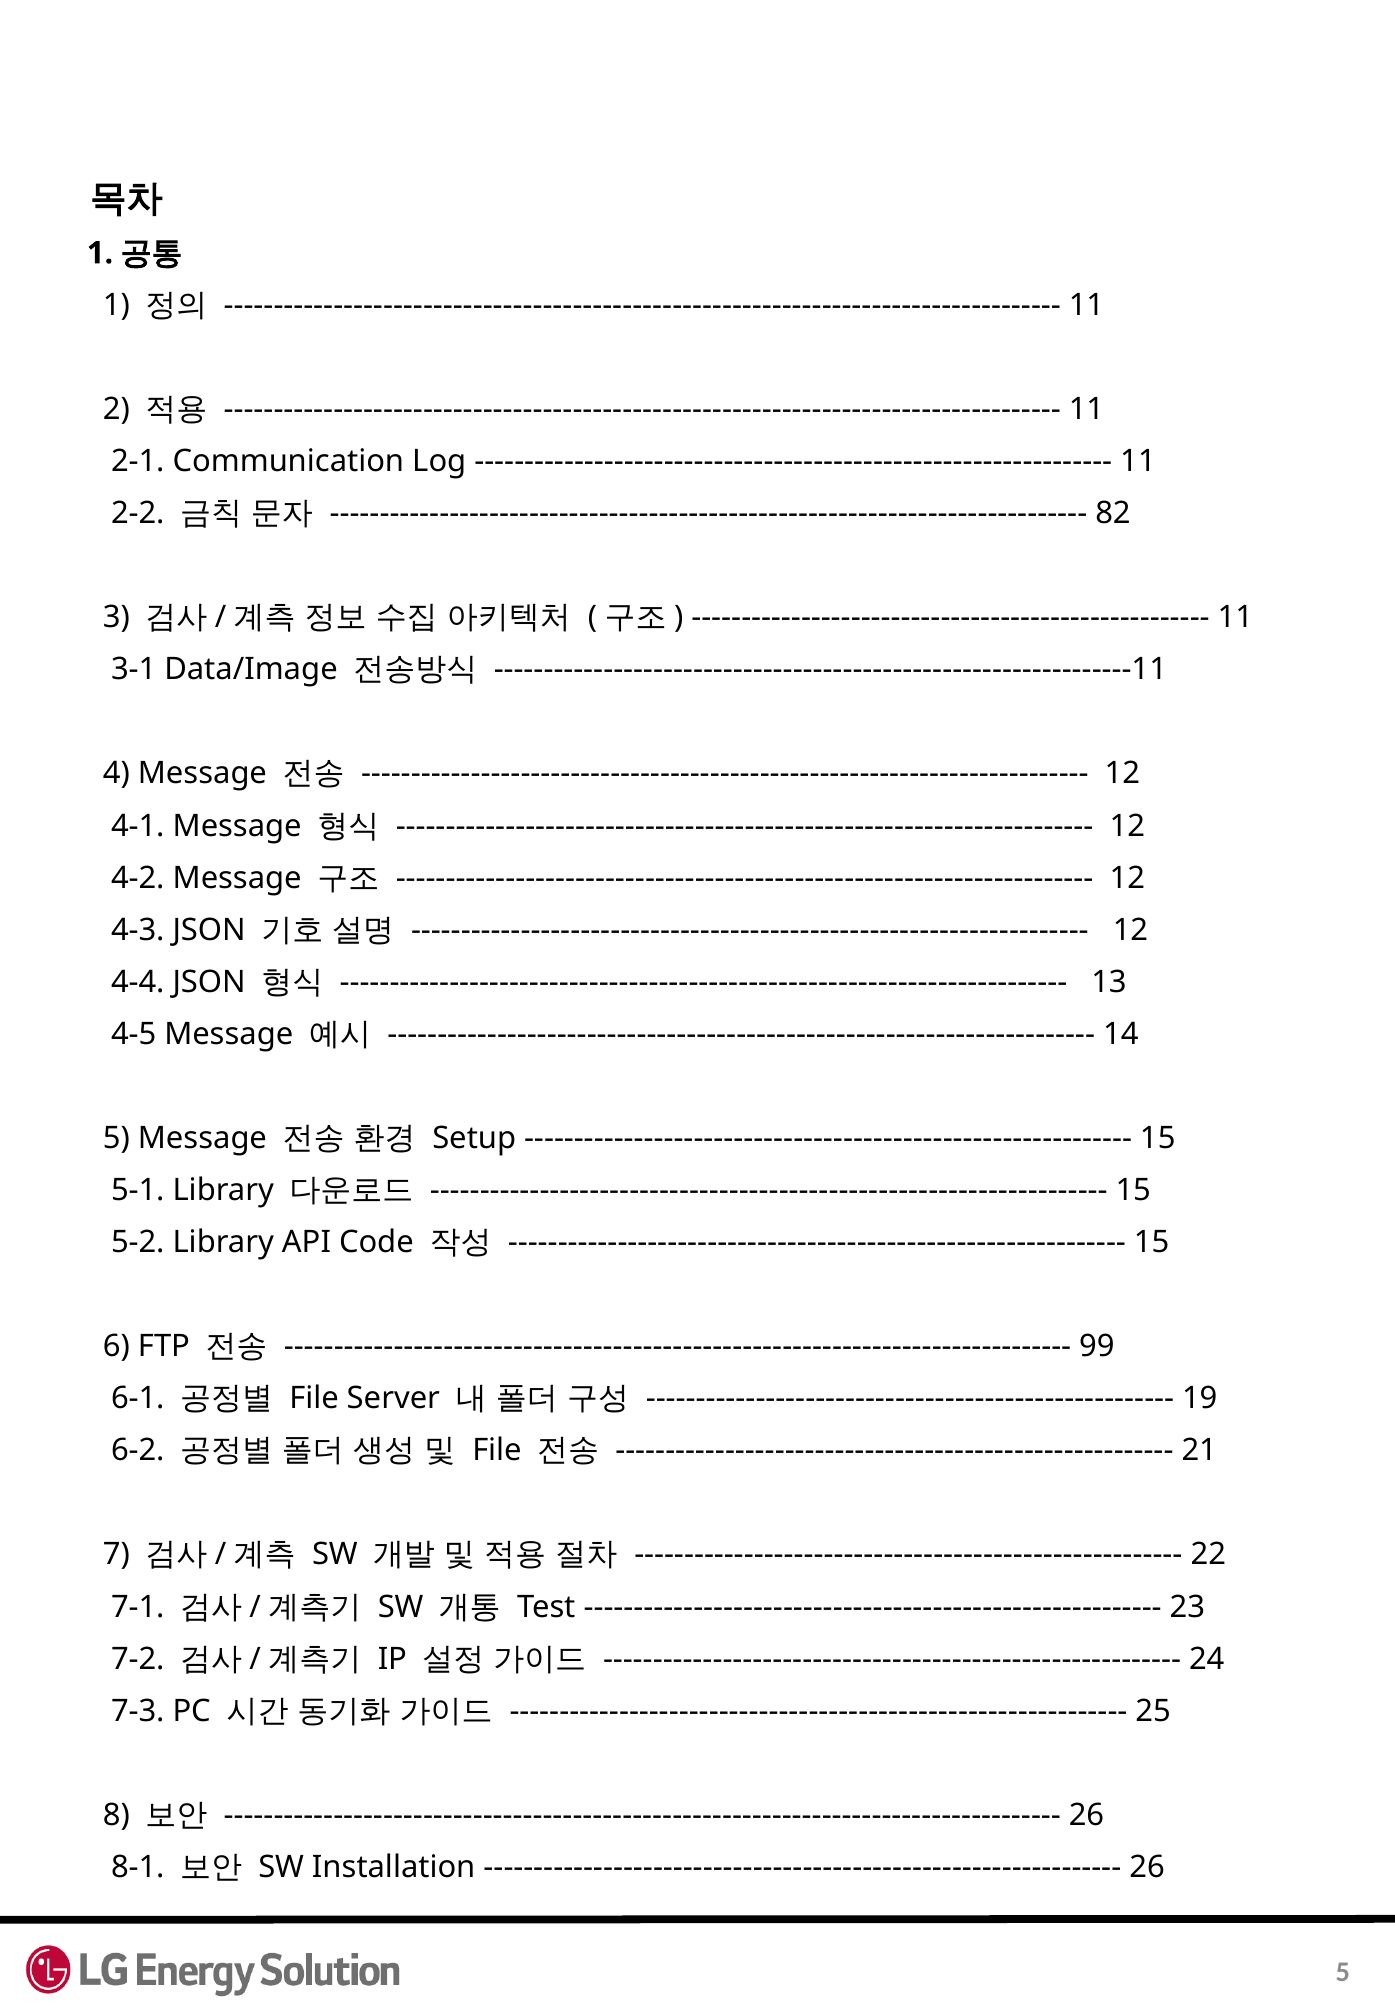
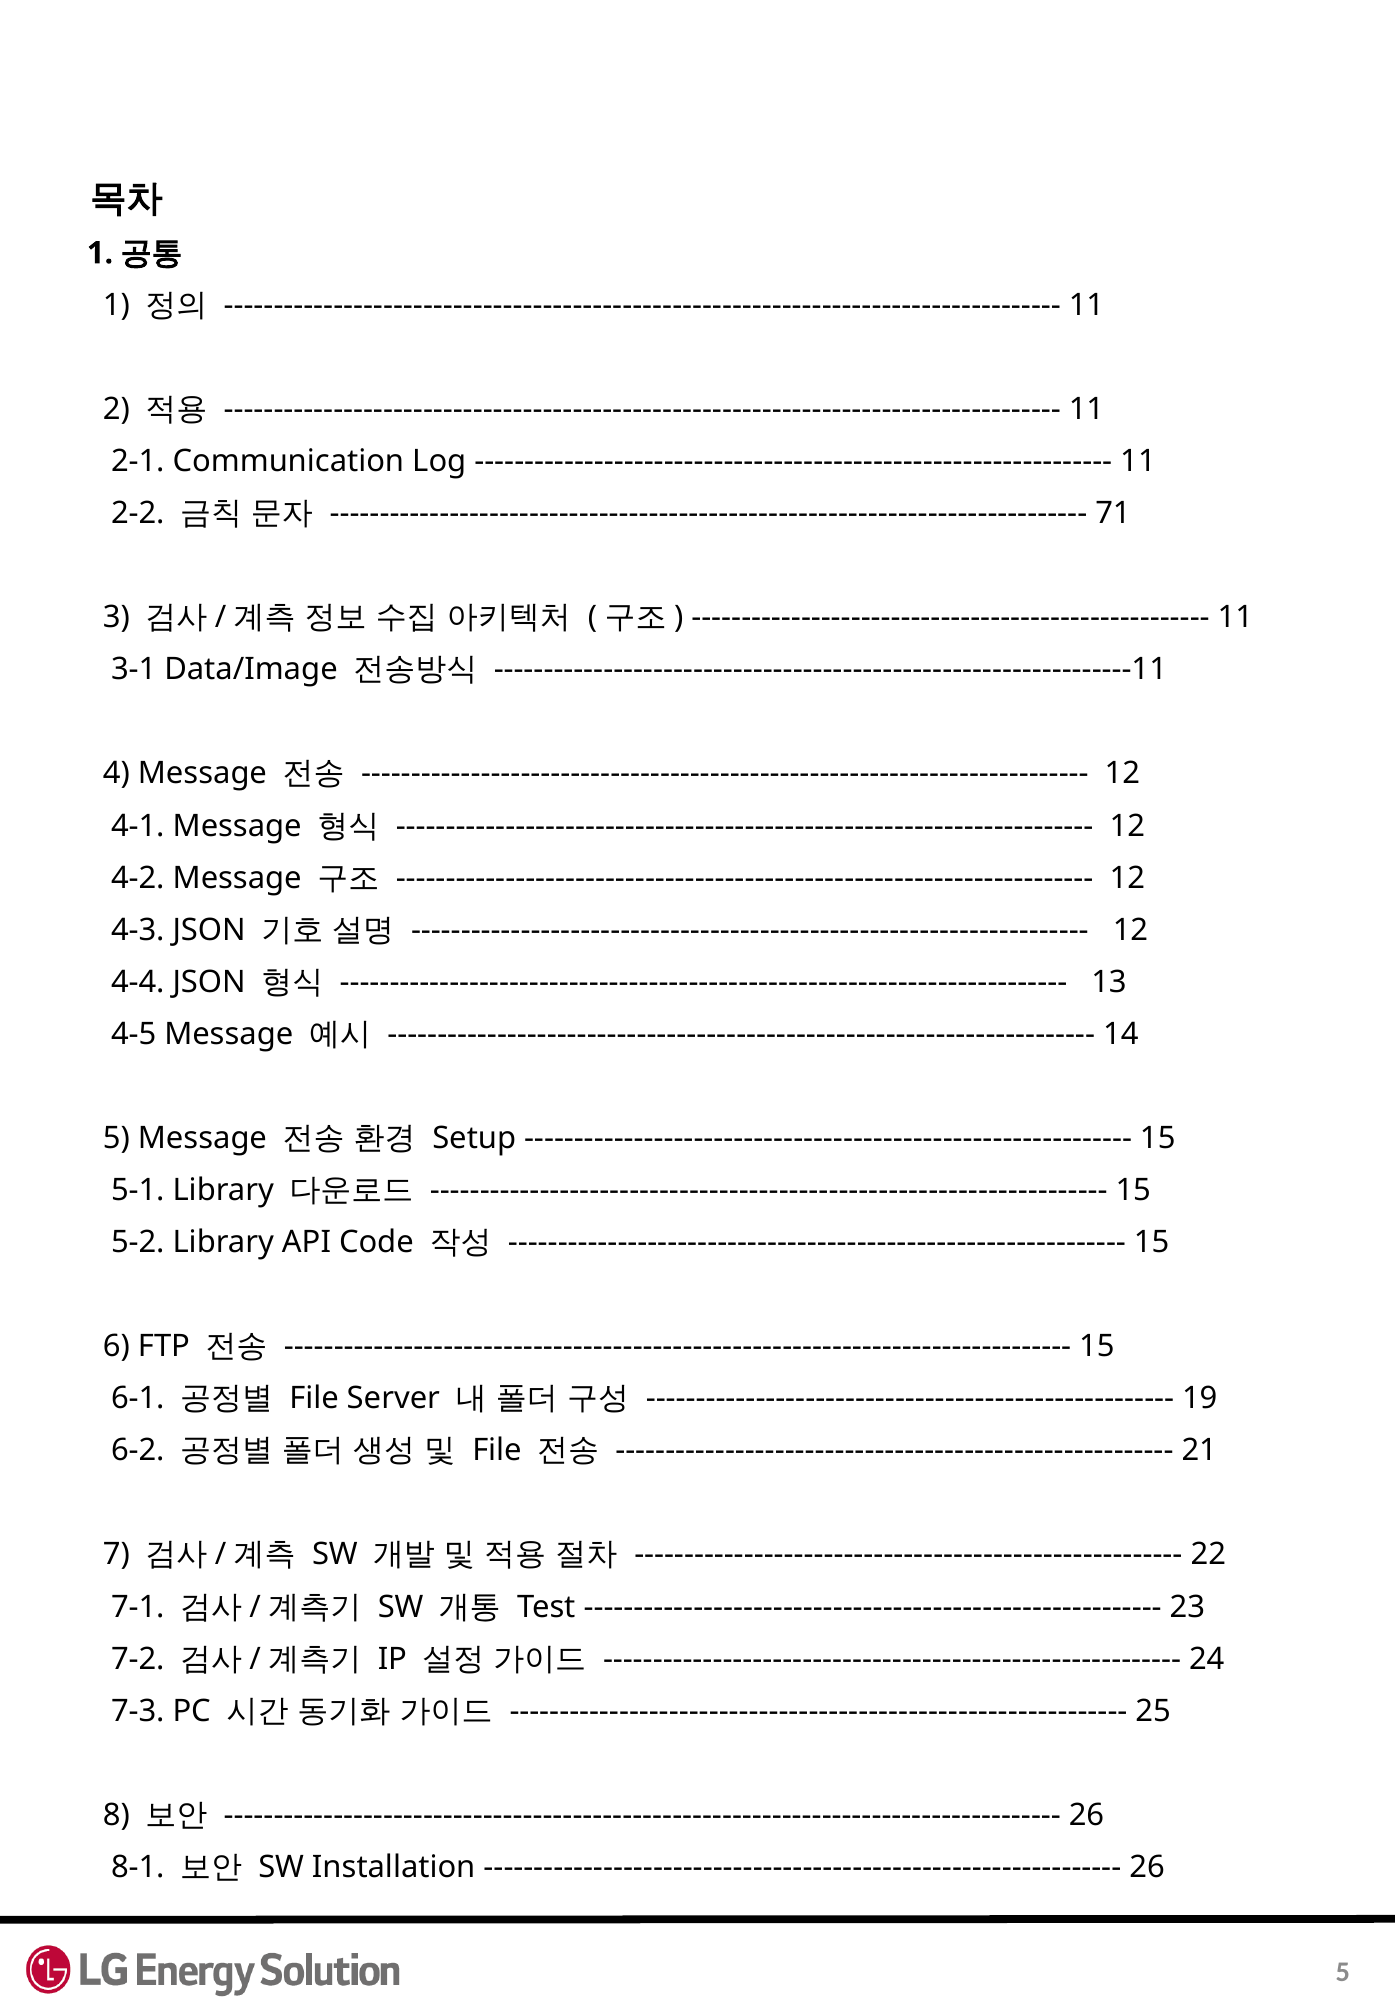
82: 82 -> 71
99 at (1097, 1346): 99 -> 15
